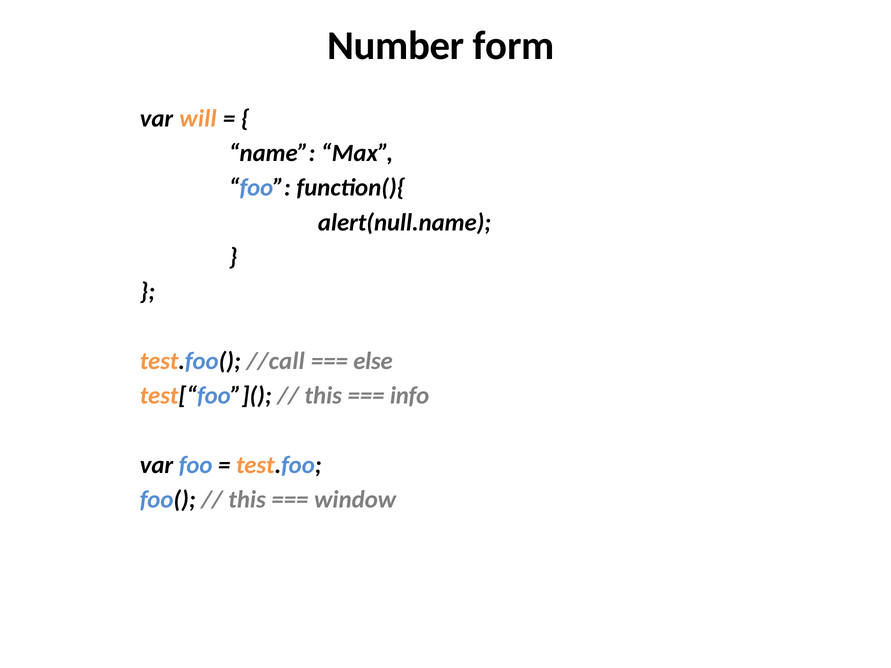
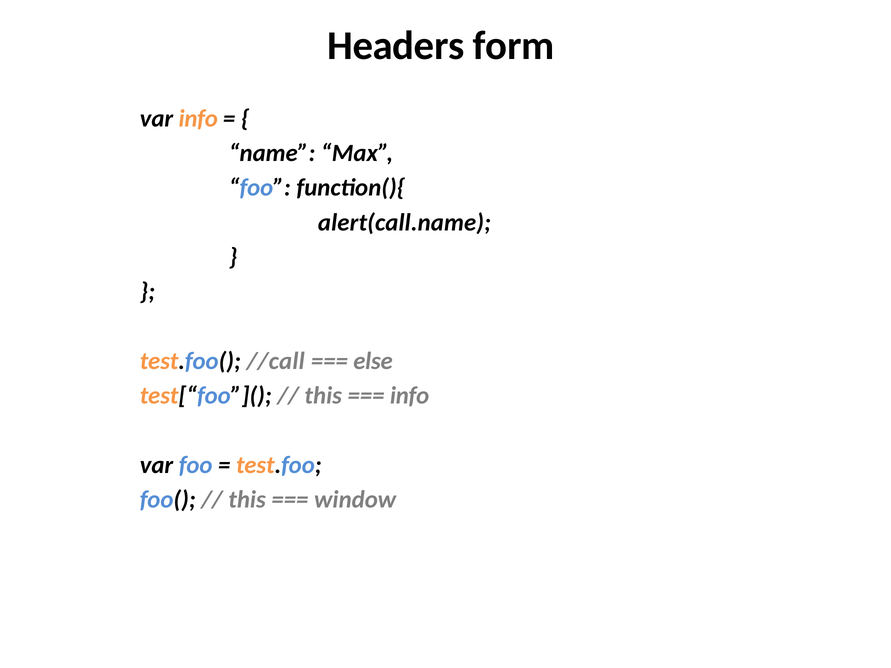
Number: Number -> Headers
var will: will -> info
alert(null.name: alert(null.name -> alert(call.name
